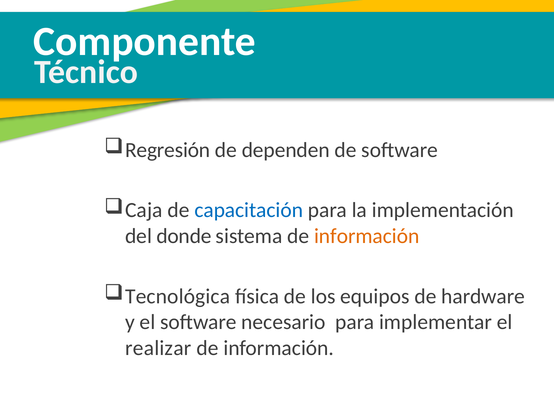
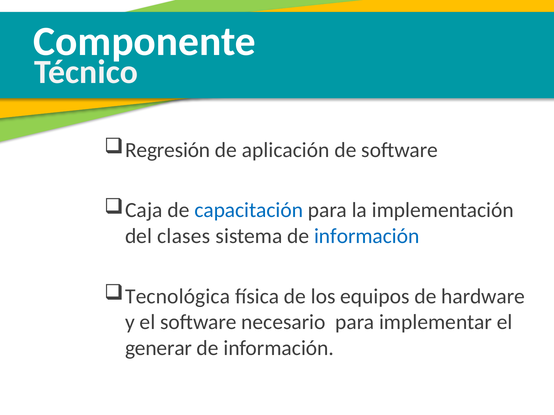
dependen: dependen -> aplicación
donde: donde -> clases
información at (367, 236) colour: orange -> blue
realizar: realizar -> generar
